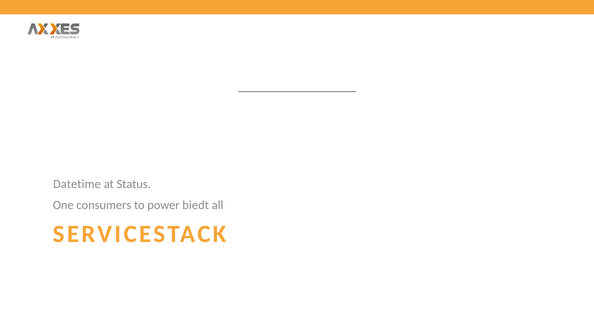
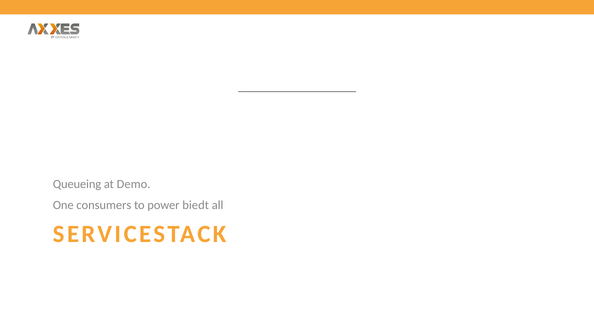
Datetime: Datetime -> Queueing
Status: Status -> Demo
